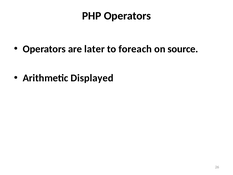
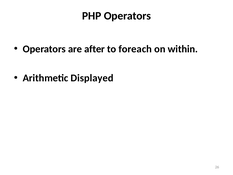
later: later -> after
source: source -> within
